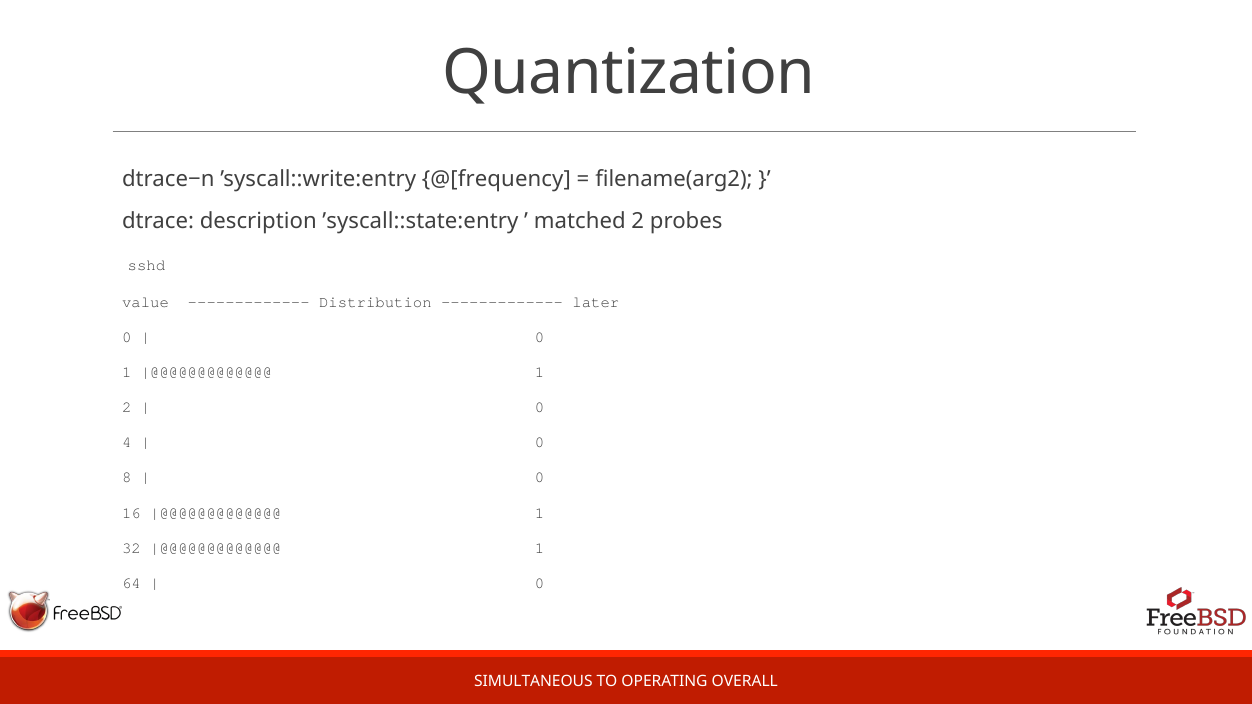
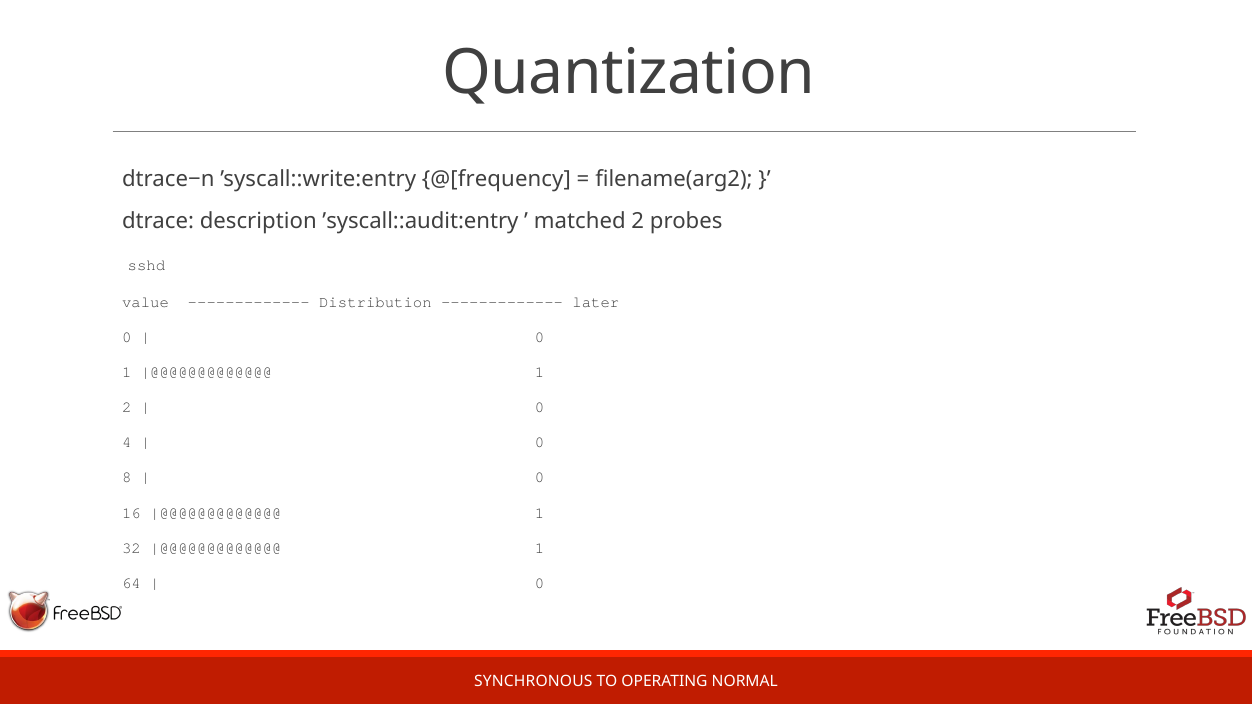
’syscall::state:entry: ’syscall::state:entry -> ’syscall::audit:entry
SIMULTANEOUS: SIMULTANEOUS -> SYNCHRONOUS
OVERALL: OVERALL -> NORMAL
